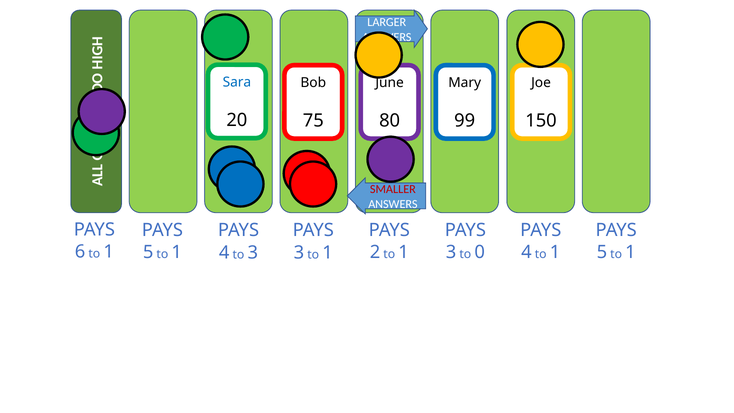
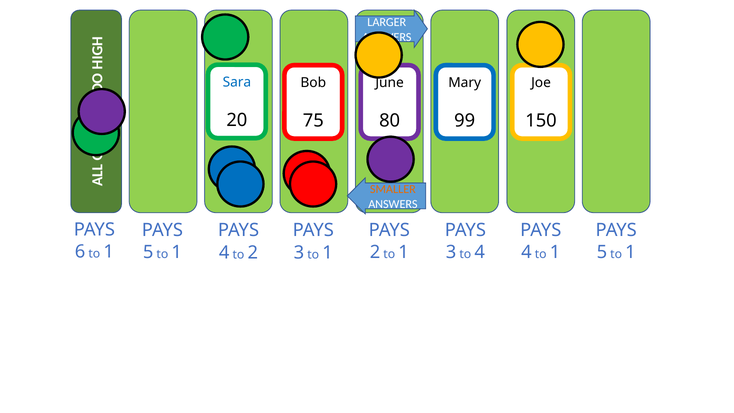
SMALLER colour: red -> orange
to 0: 0 -> 4
to 3: 3 -> 2
